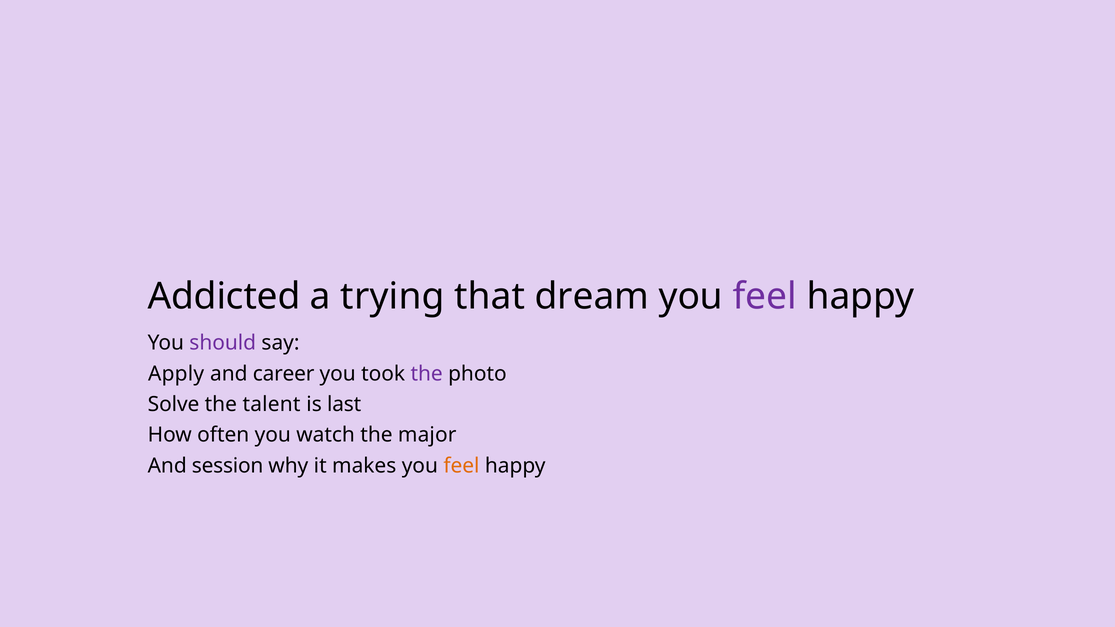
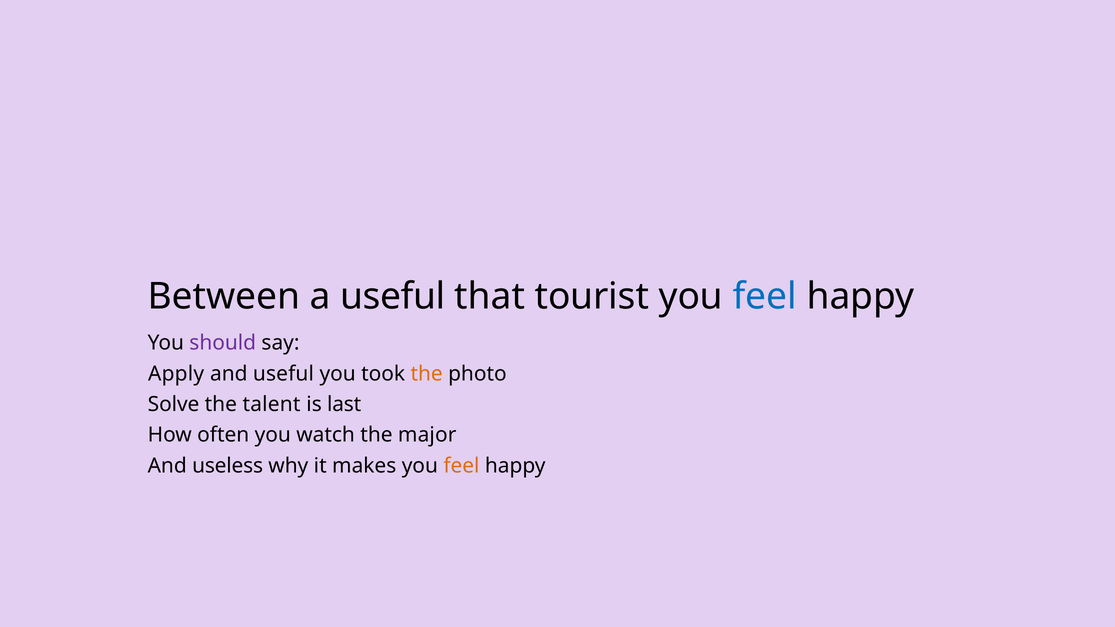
Addicted: Addicted -> Between
a trying: trying -> useful
dream: dream -> tourist
feel at (765, 296) colour: purple -> blue
and career: career -> useful
the at (427, 374) colour: purple -> orange
session: session -> useless
